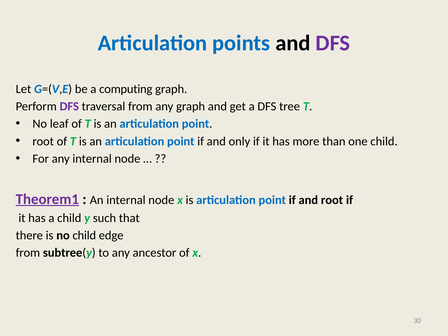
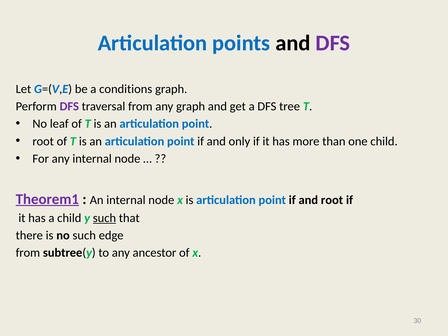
computing: computing -> conditions
such at (104, 218) underline: none -> present
no child: child -> such
